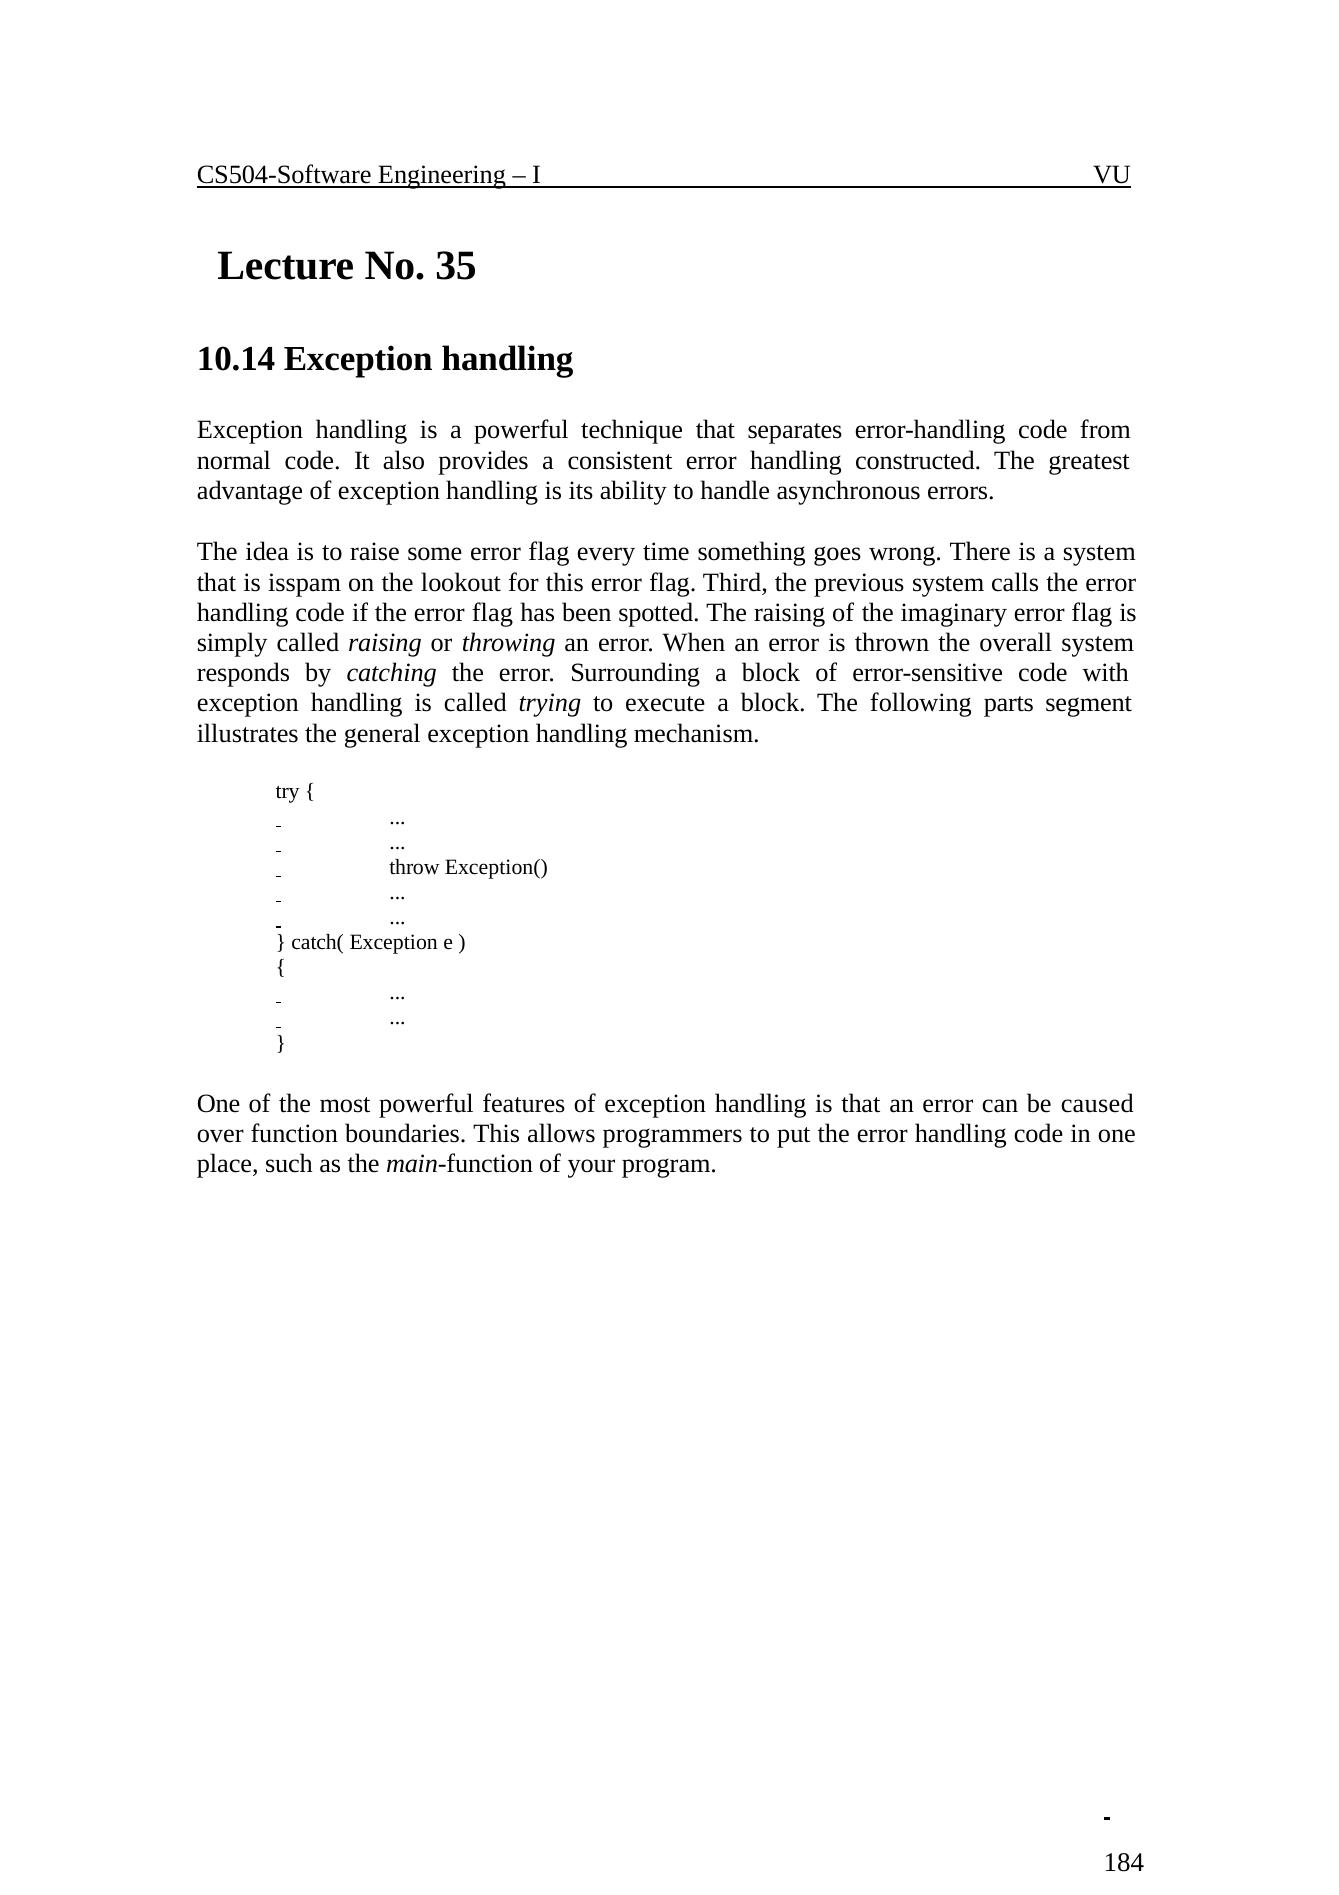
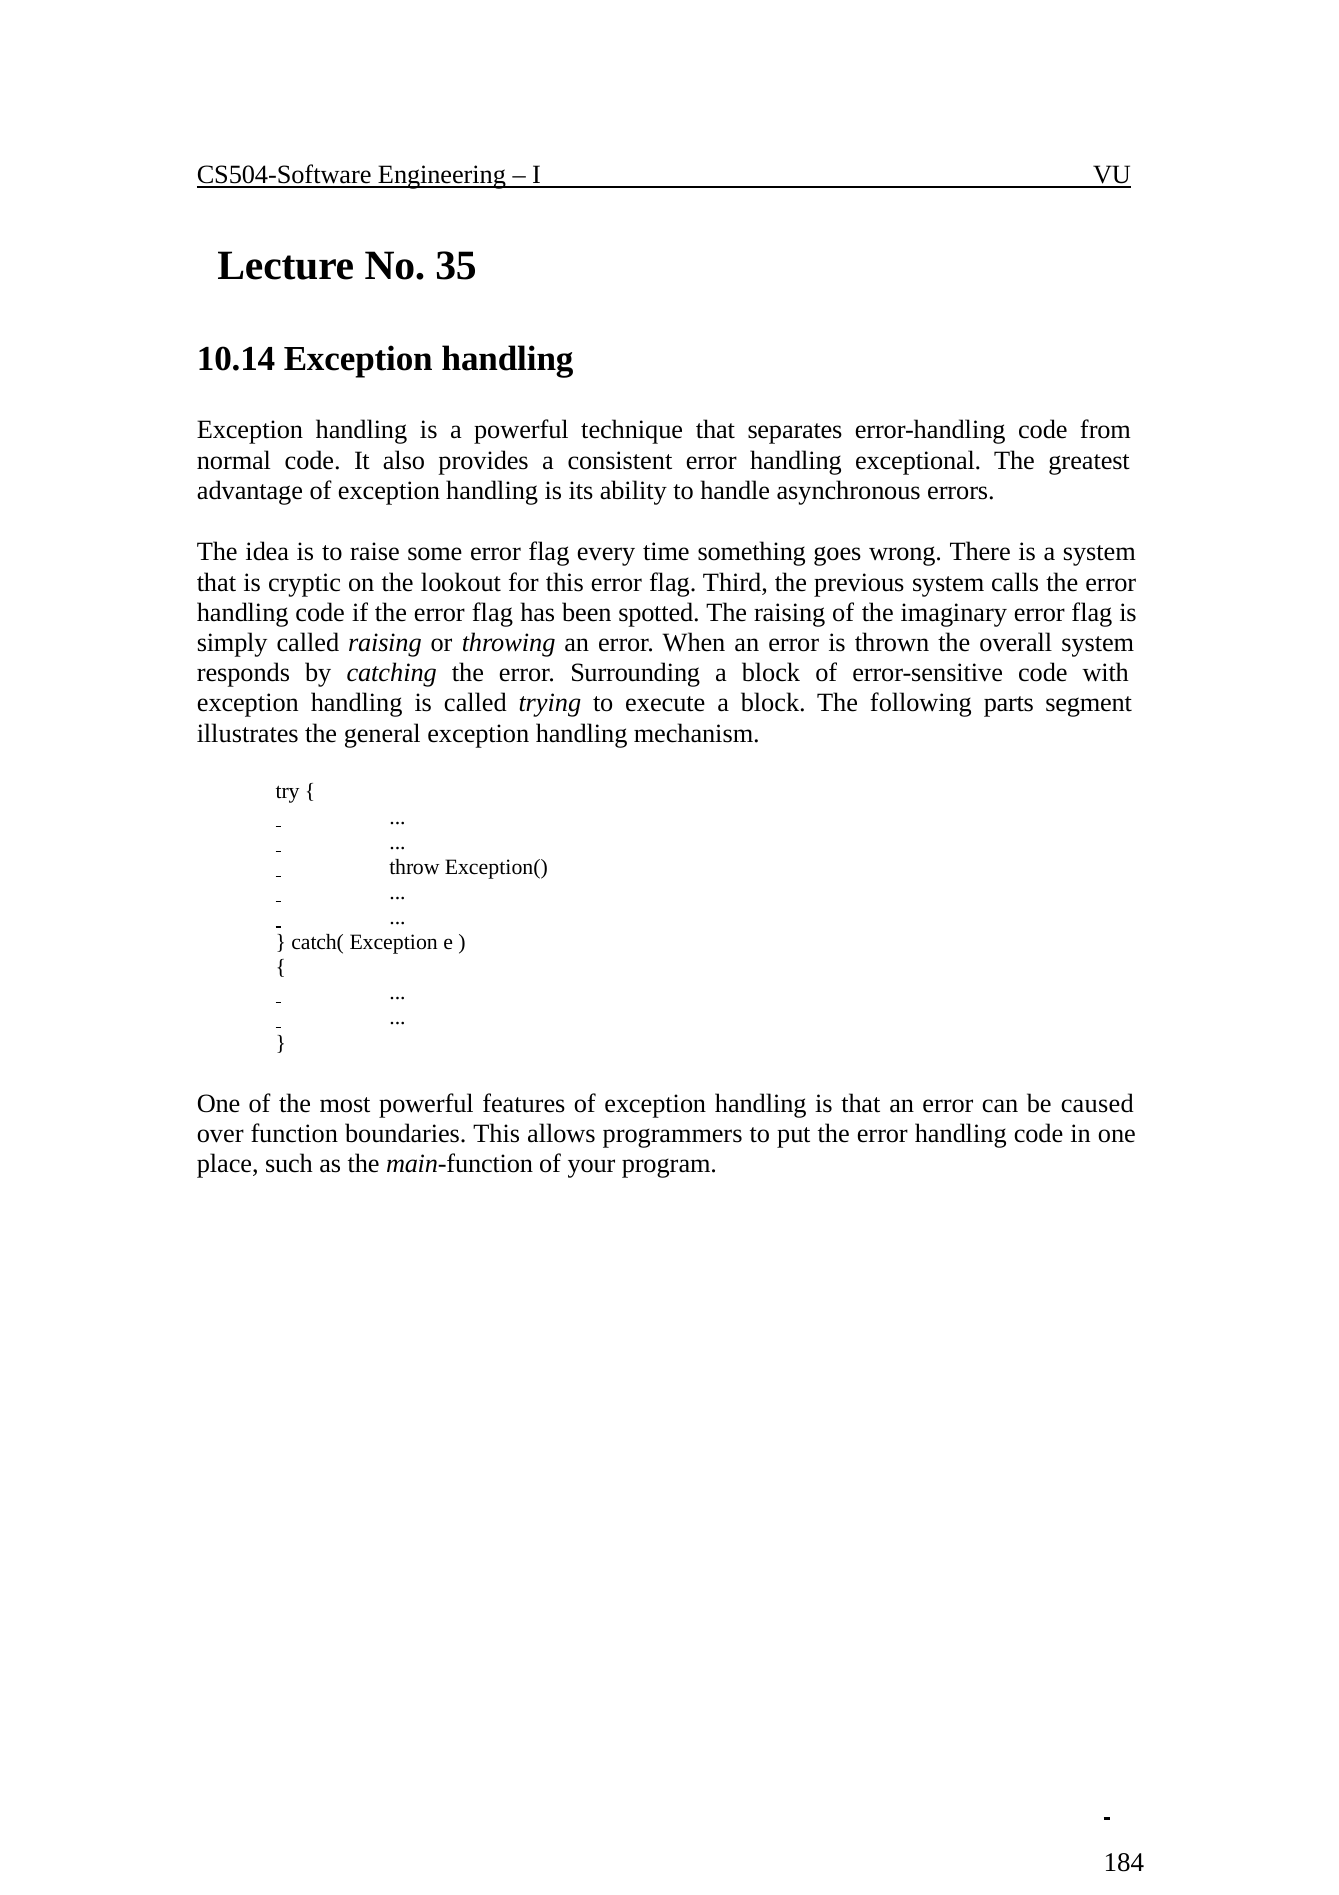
constructed: constructed -> exceptional
isspam: isspam -> cryptic
